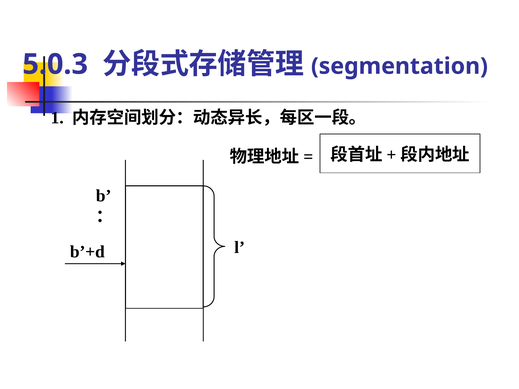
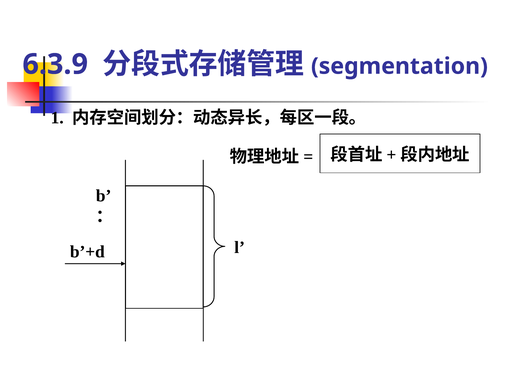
5.0.3: 5.0.3 -> 6.3.9
